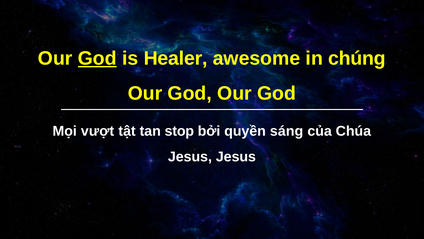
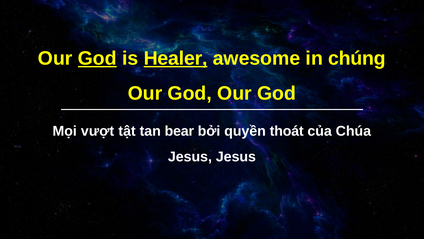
Healer underline: none -> present
stop: stop -> bear
sáng: sáng -> thoát
